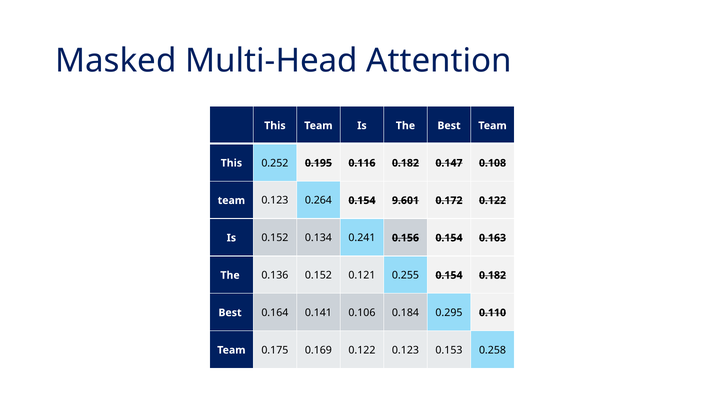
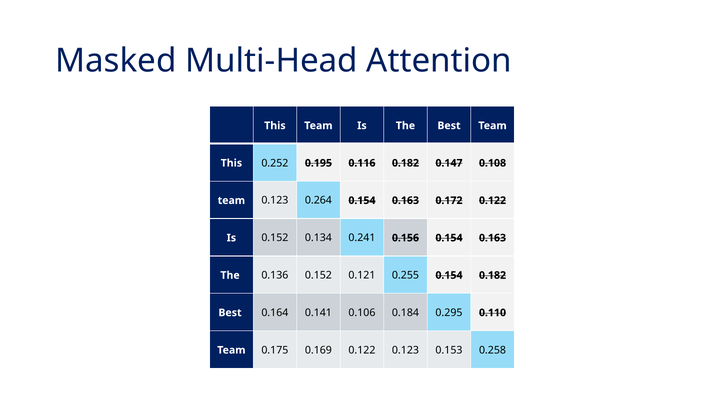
0.264 0.154 9.601: 9.601 -> 0.163
